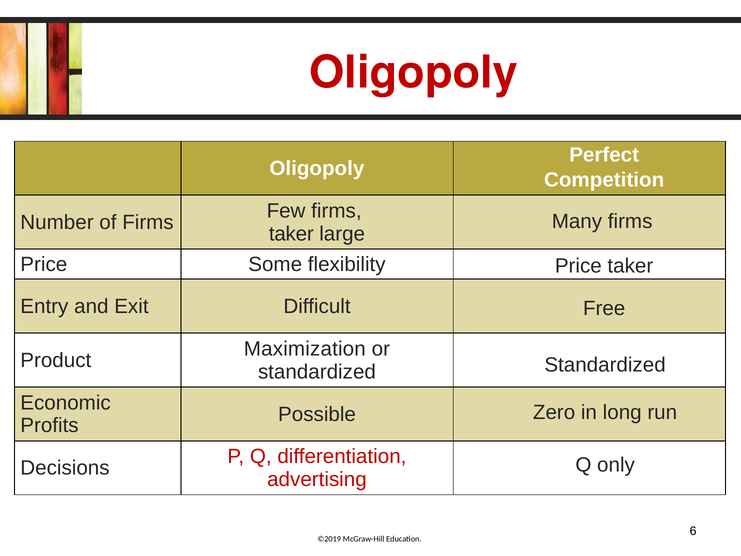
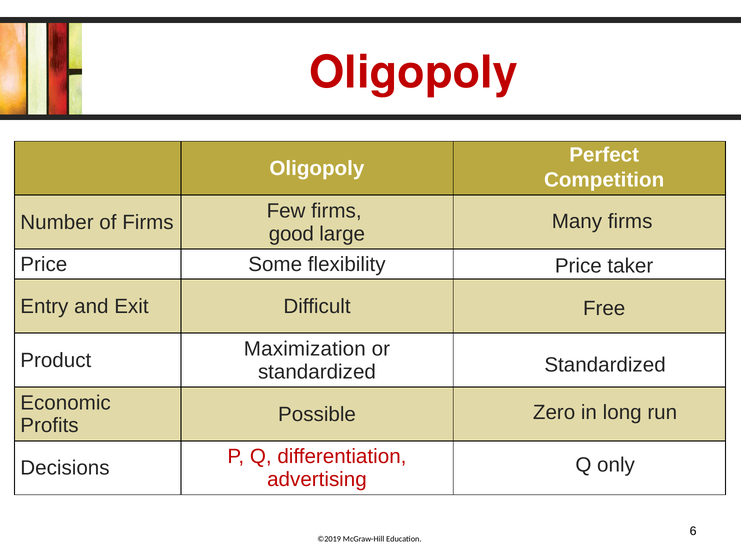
taker at (291, 234): taker -> good
